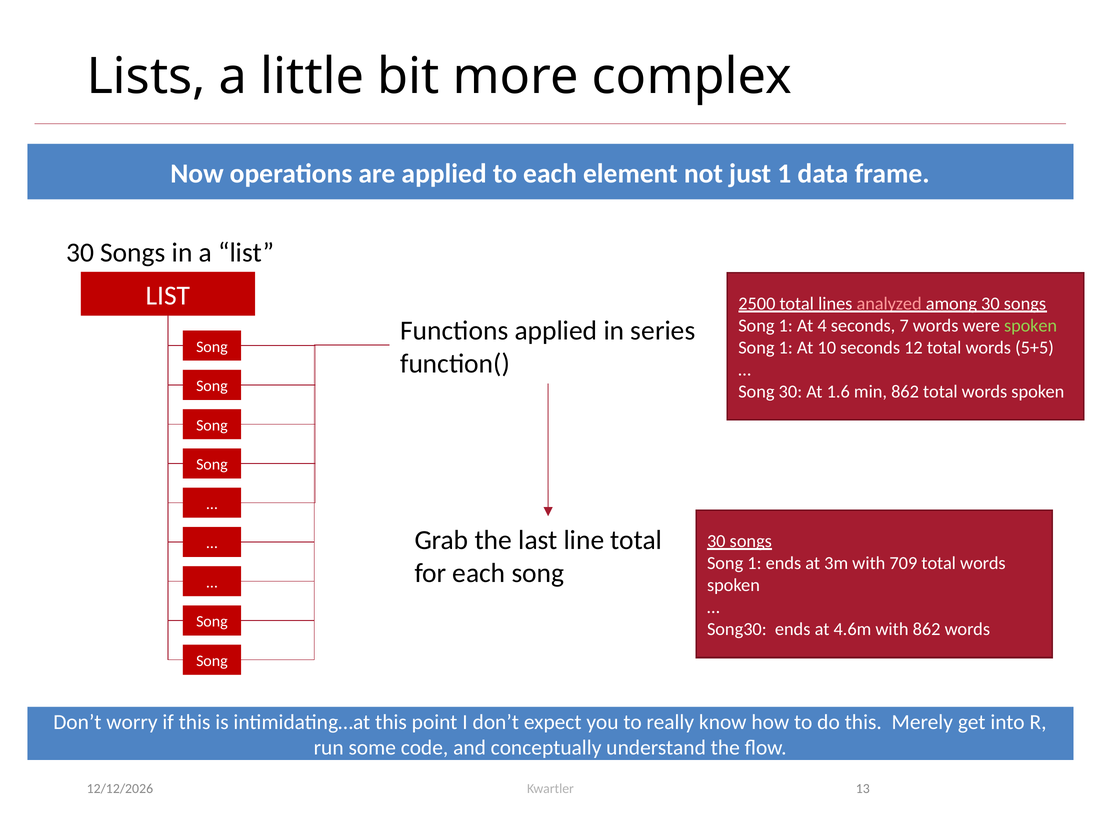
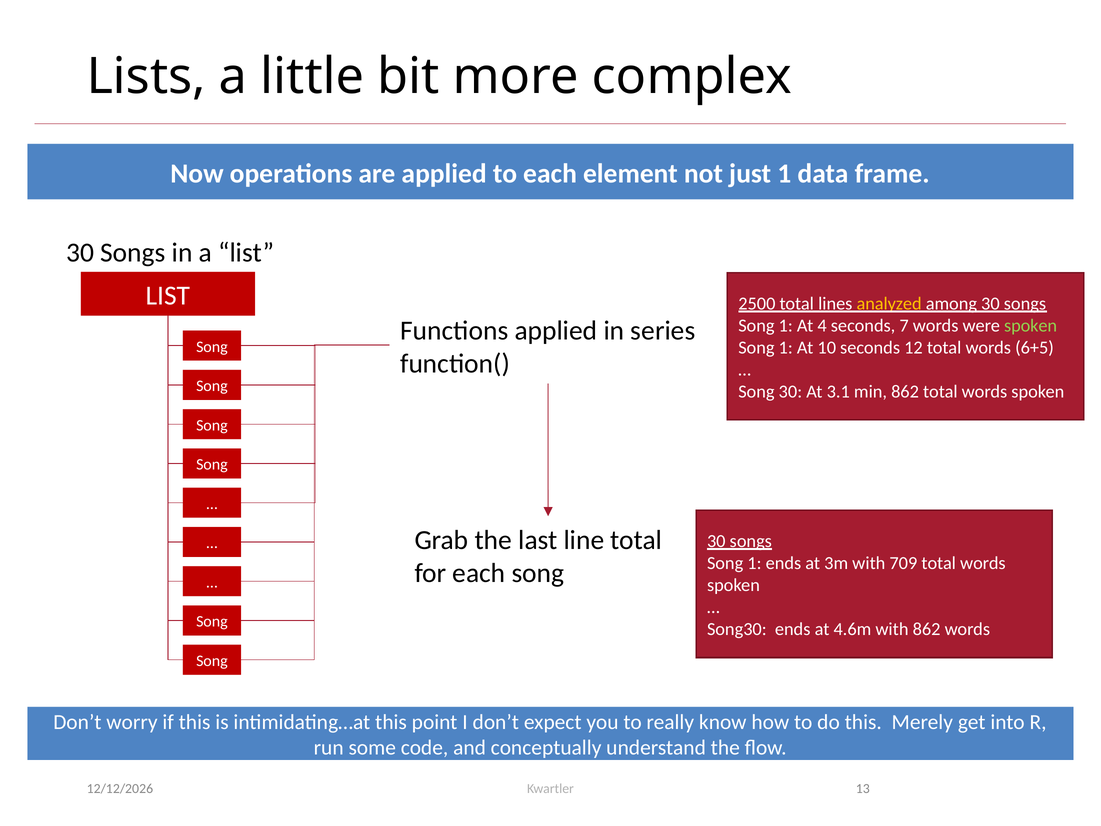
analyzed colour: pink -> yellow
5+5: 5+5 -> 6+5
1.6: 1.6 -> 3.1
